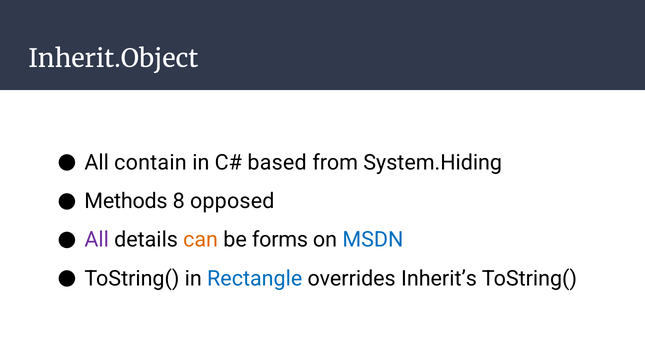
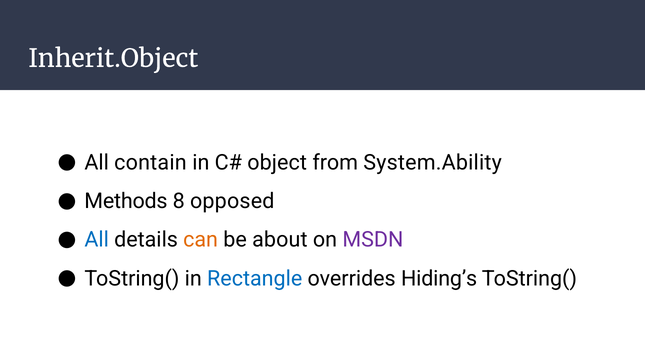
based: based -> object
System.Hiding: System.Hiding -> System.Ability
All at (97, 240) colour: purple -> blue
forms: forms -> about
MSDN colour: blue -> purple
Inherit’s: Inherit’s -> Hiding’s
